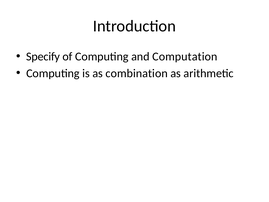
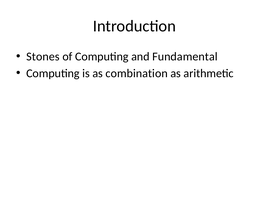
Specify: Specify -> Stones
Computation: Computation -> Fundamental
